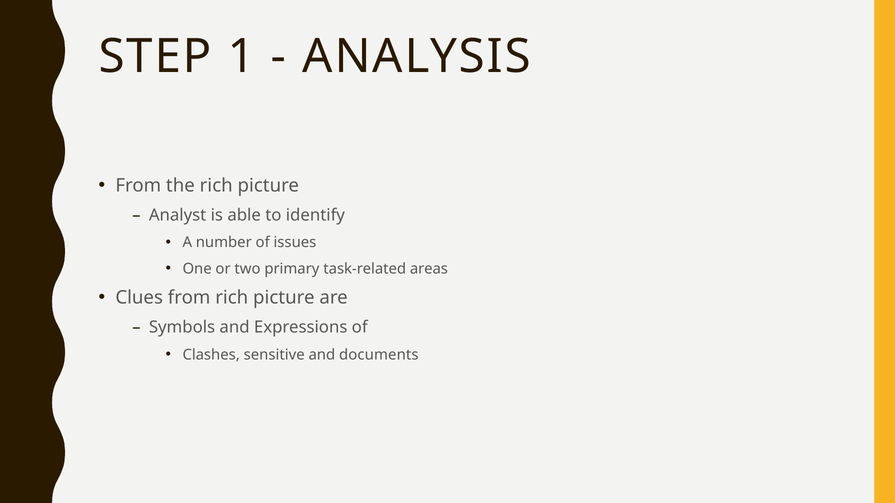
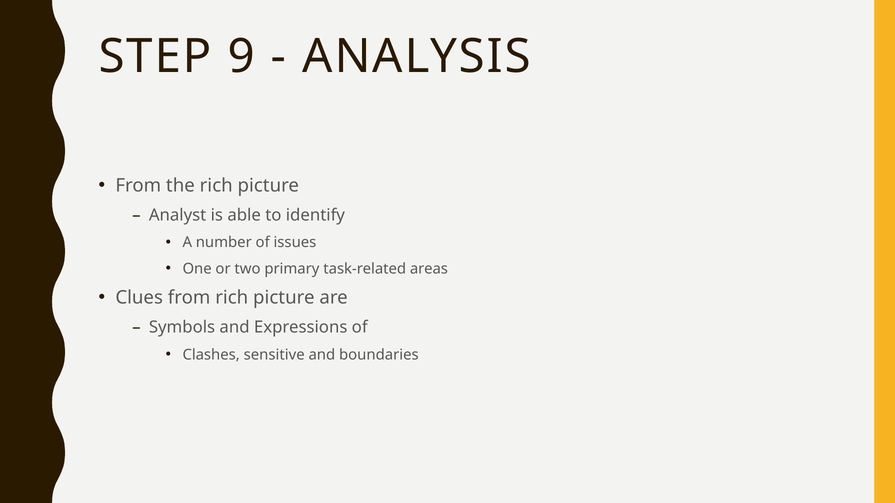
1: 1 -> 9
documents: documents -> boundaries
